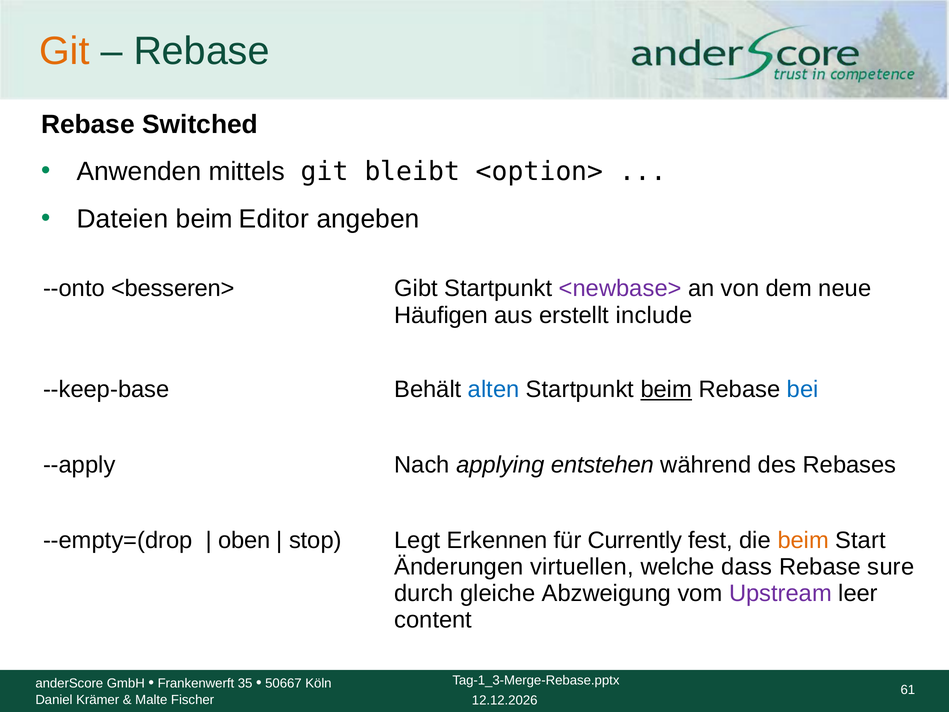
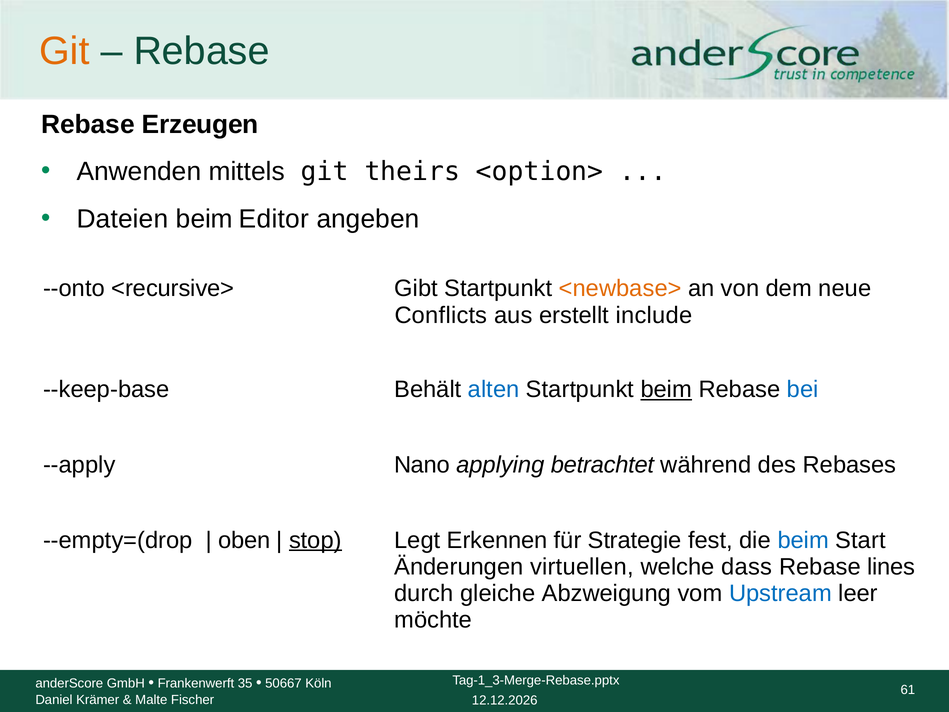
Switched: Switched -> Erzeugen
bleibt: bleibt -> theirs
<besseren>: <besseren> -> <recursive>
<newbase> colour: purple -> orange
Häufigen: Häufigen -> Conflicts
Nach: Nach -> Nano
entstehen: entstehen -> betrachtet
stop underline: none -> present
Currently: Currently -> Strategie
beim at (803, 540) colour: orange -> blue
sure: sure -> lines
Upstream colour: purple -> blue
content: content -> möchte
